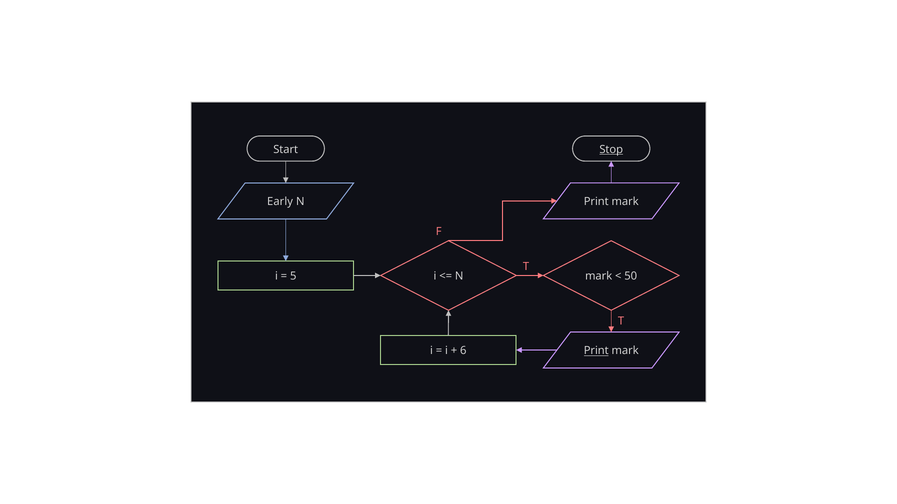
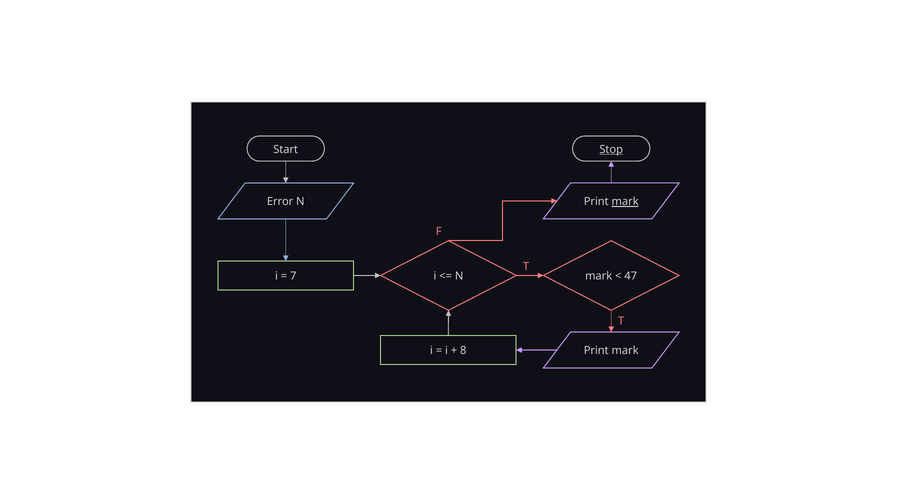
Early: Early -> Error
mark at (625, 202) underline: none -> present
5: 5 -> 7
50: 50 -> 47
6: 6 -> 8
Print at (596, 351) underline: present -> none
